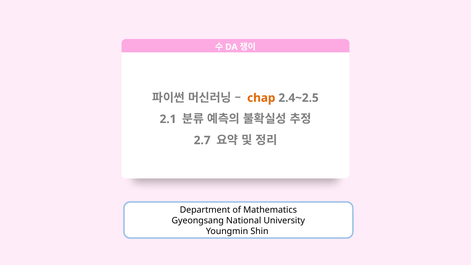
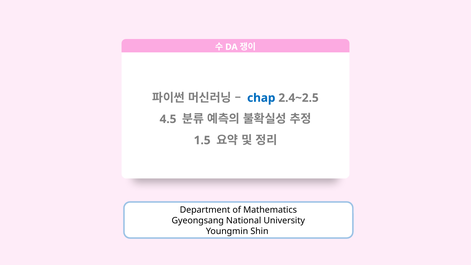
chap colour: orange -> blue
2.1: 2.1 -> 4.5
2.7: 2.7 -> 1.5
